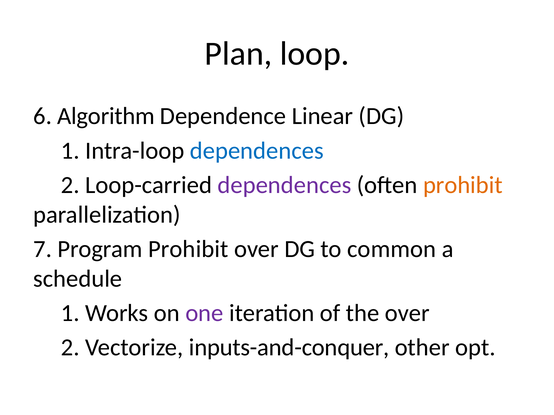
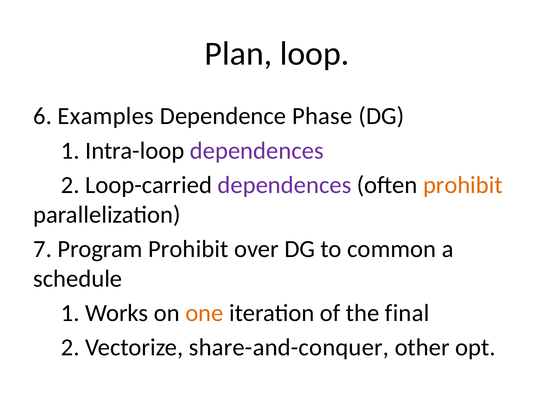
Algorithm: Algorithm -> Examples
Linear: Linear -> Phase
dependences at (257, 151) colour: blue -> purple
one colour: purple -> orange
the over: over -> final
inputs-and-conquer: inputs-and-conquer -> share-and-conquer
